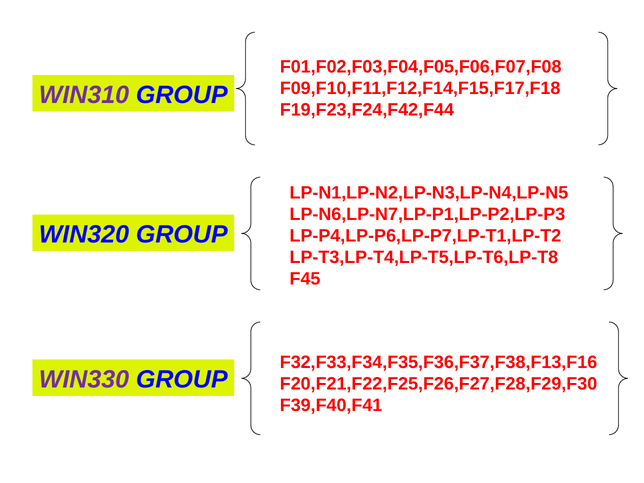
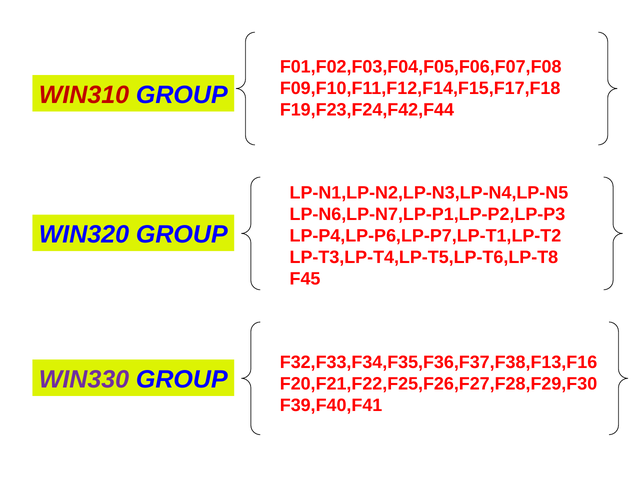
WIN310 colour: purple -> red
